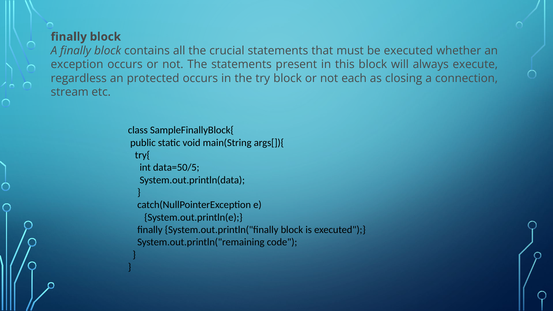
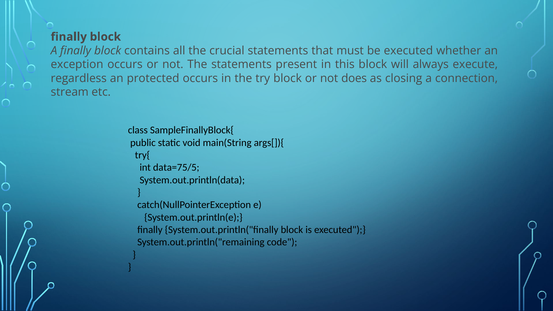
each: each -> does
data=50/5: data=50/5 -> data=75/5
